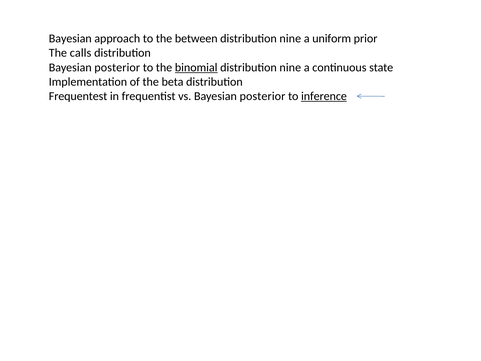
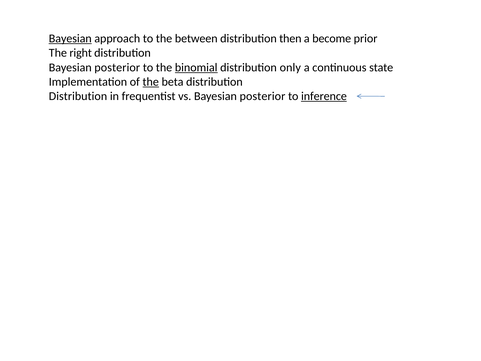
Bayesian at (70, 38) underline: none -> present
nine at (290, 38): nine -> then
uniform: uniform -> become
calls: calls -> right
nine at (290, 67): nine -> only
the at (151, 82) underline: none -> present
Frequentest at (78, 96): Frequentest -> Distribution
